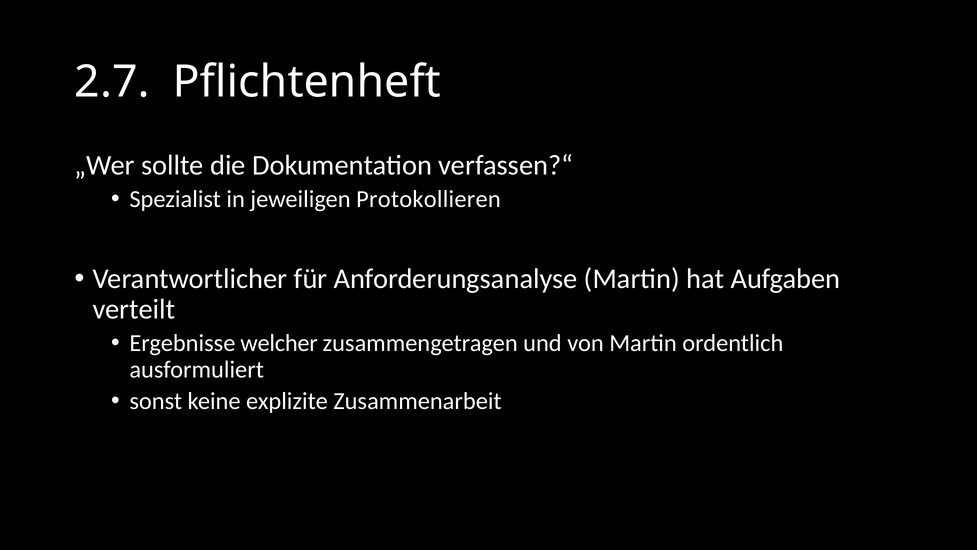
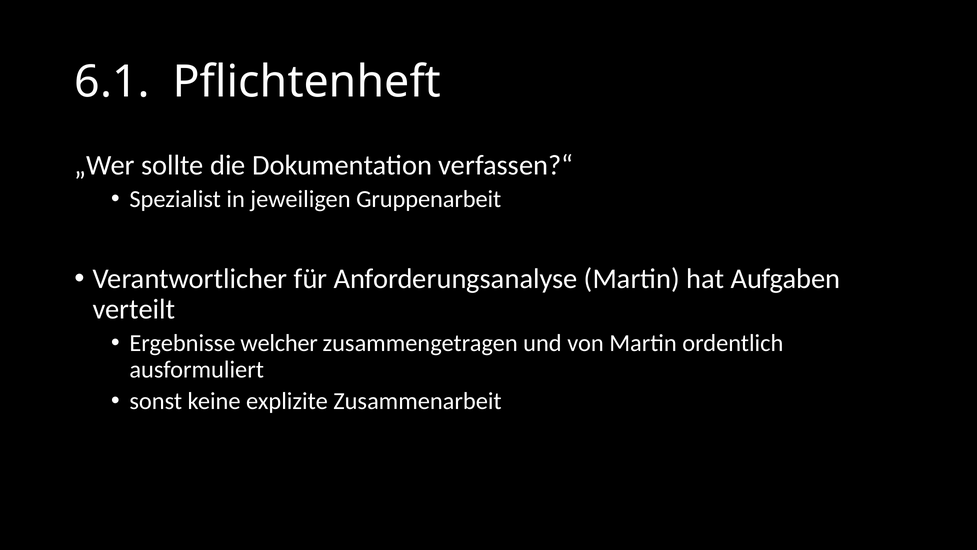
2.7: 2.7 -> 6.1
Protokollieren: Protokollieren -> Gruppenarbeit
